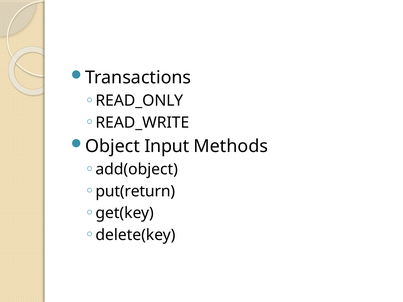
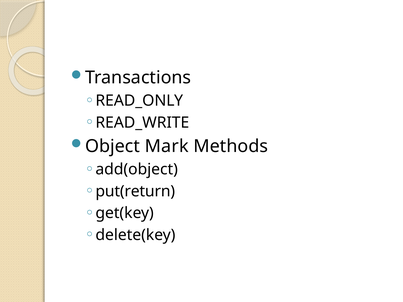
Input: Input -> Mark
